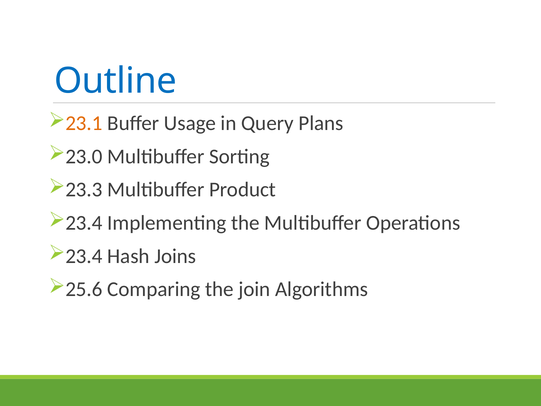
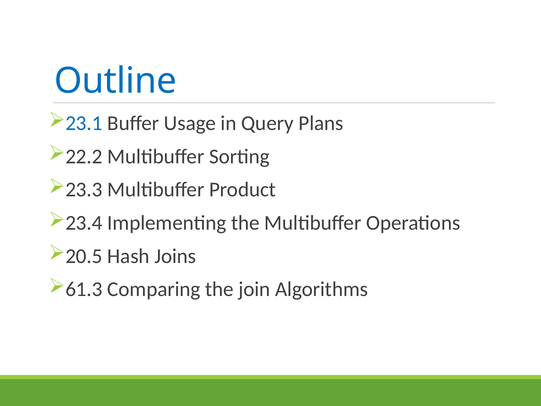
23.1 colour: orange -> blue
23.0: 23.0 -> 22.2
23.4 at (84, 256): 23.4 -> 20.5
25.6: 25.6 -> 61.3
